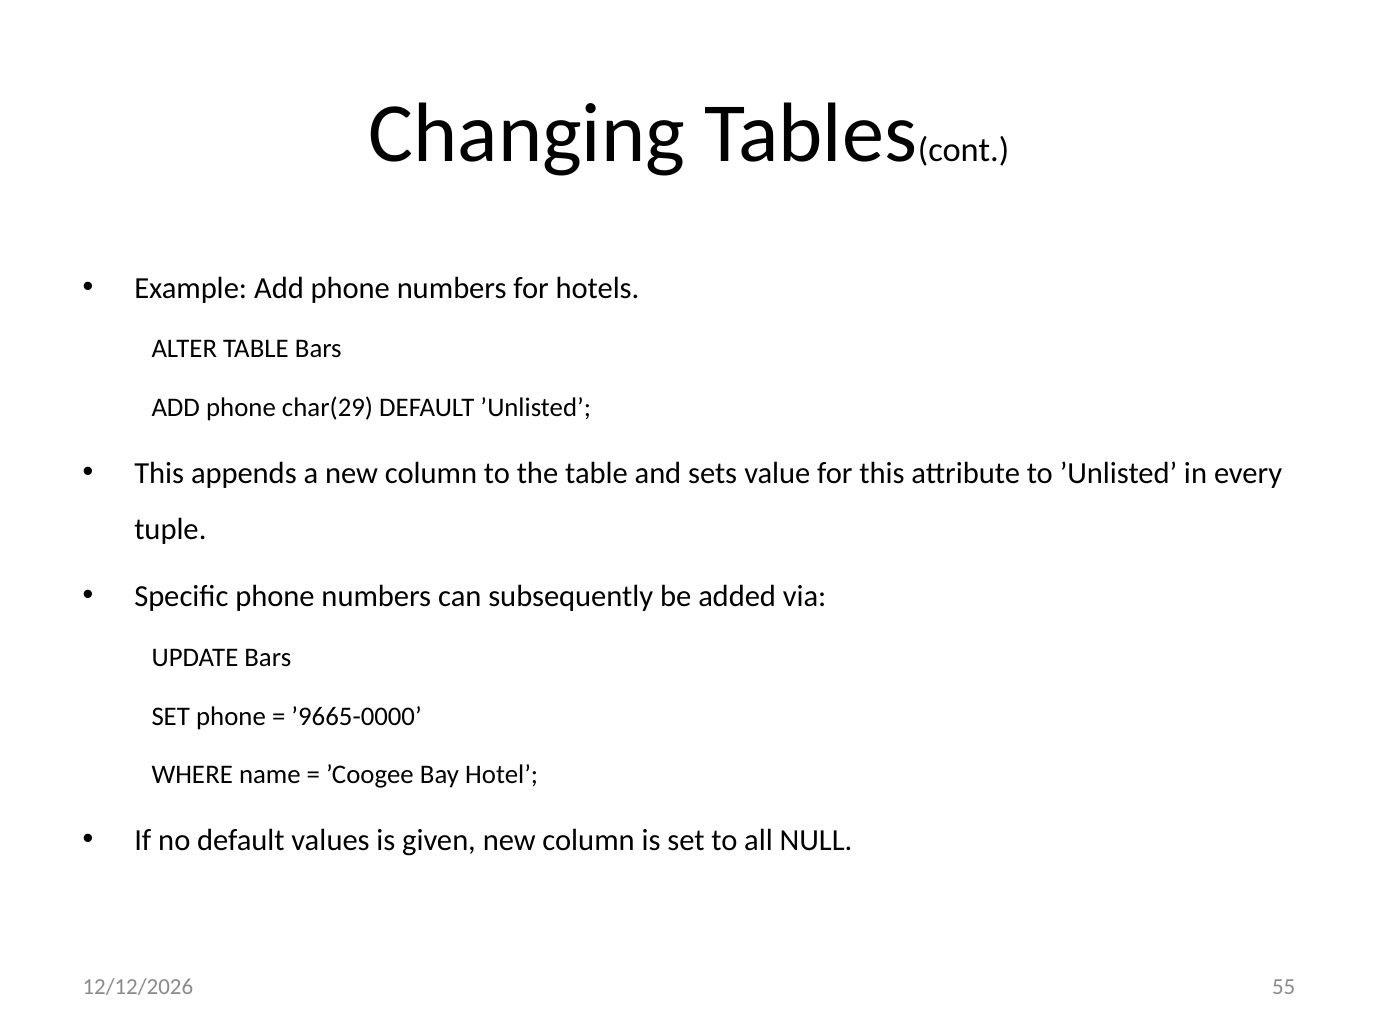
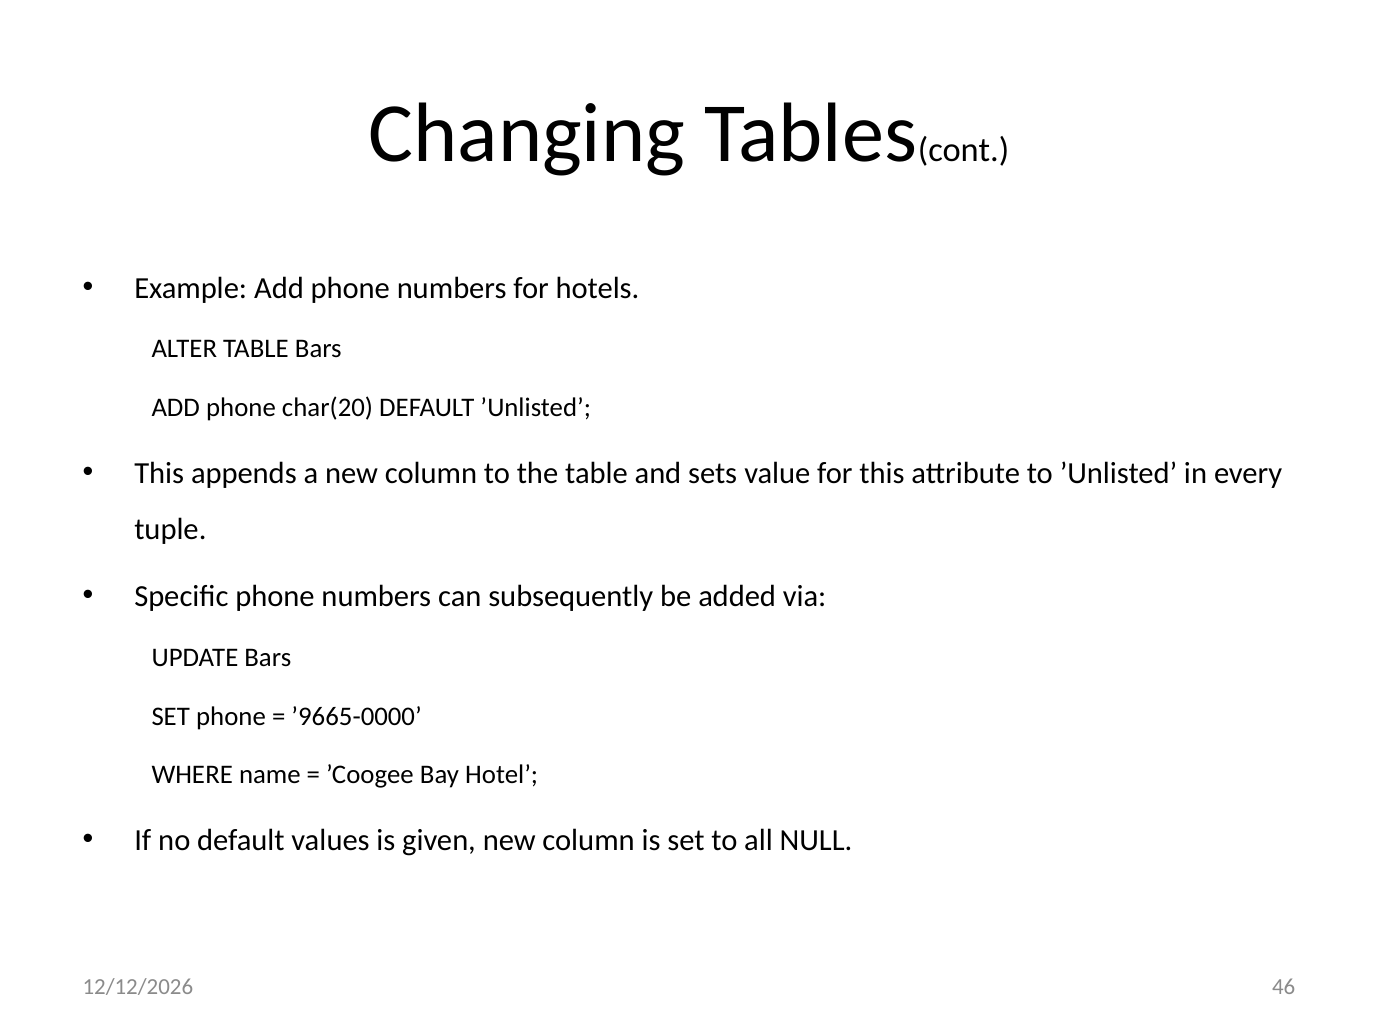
char(29: char(29 -> char(20
55: 55 -> 46
